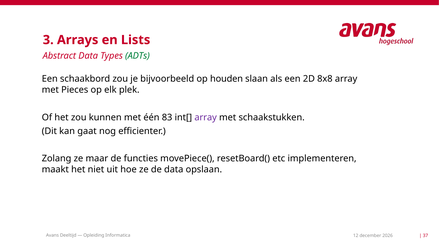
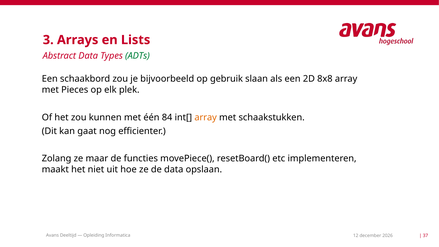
houden: houden -> gebruik
83: 83 -> 84
array at (206, 117) colour: purple -> orange
